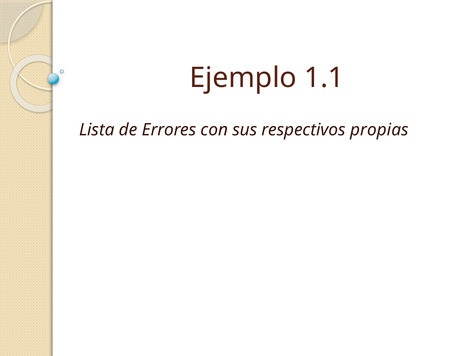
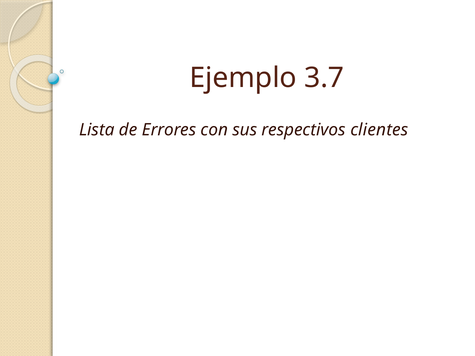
1.1: 1.1 -> 3.7
propias: propias -> clientes
